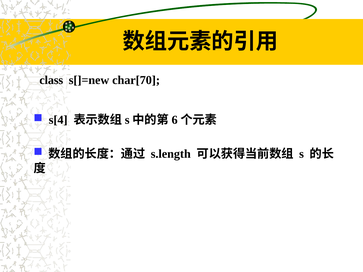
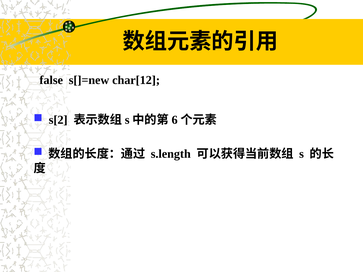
class: class -> false
char[70: char[70 -> char[12
s[4: s[4 -> s[2
